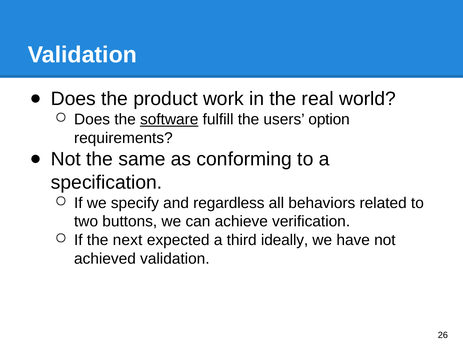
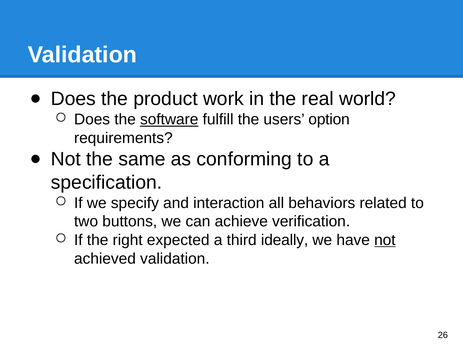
regardless: regardless -> interaction
next: next -> right
not at (385, 240) underline: none -> present
